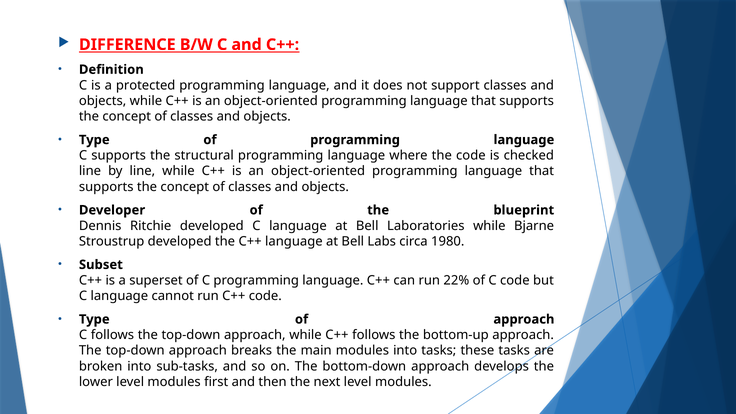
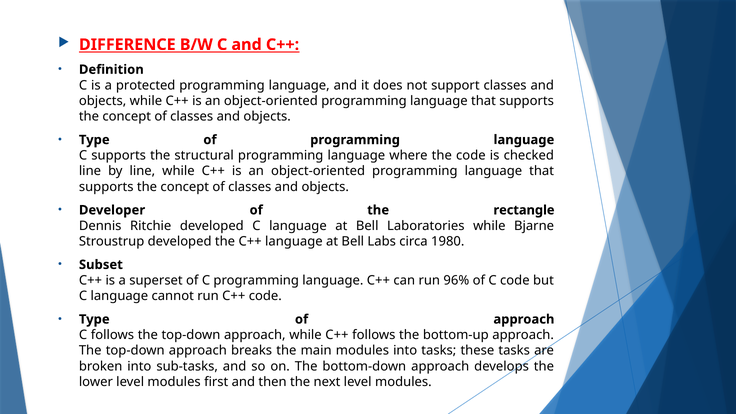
blueprint: blueprint -> rectangle
22%: 22% -> 96%
